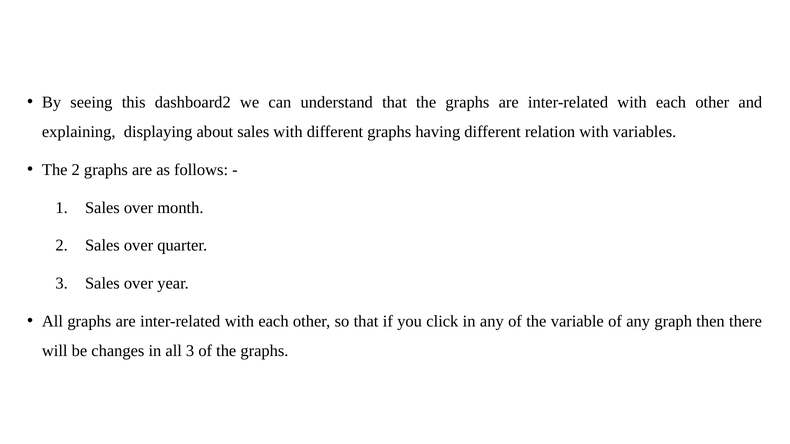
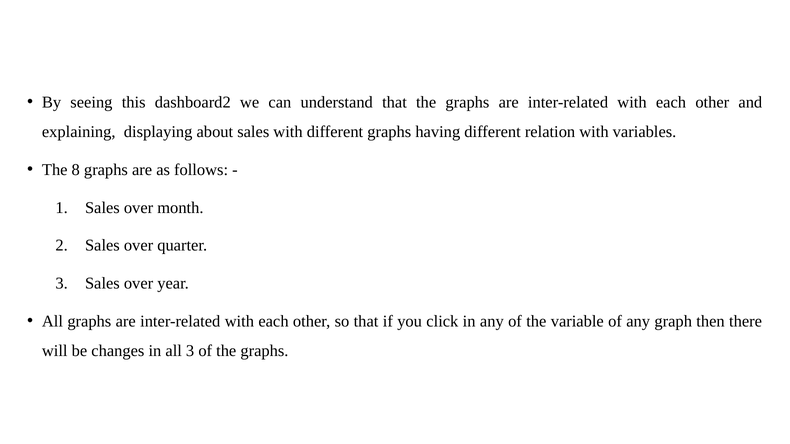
The 2: 2 -> 8
